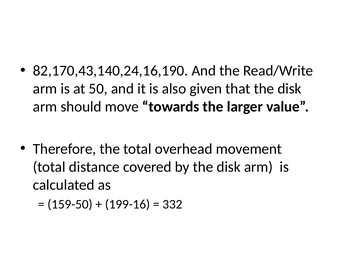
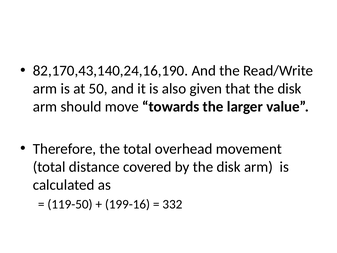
159-50: 159-50 -> 119-50
